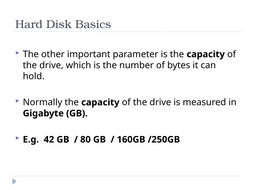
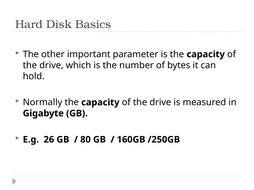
42: 42 -> 26
